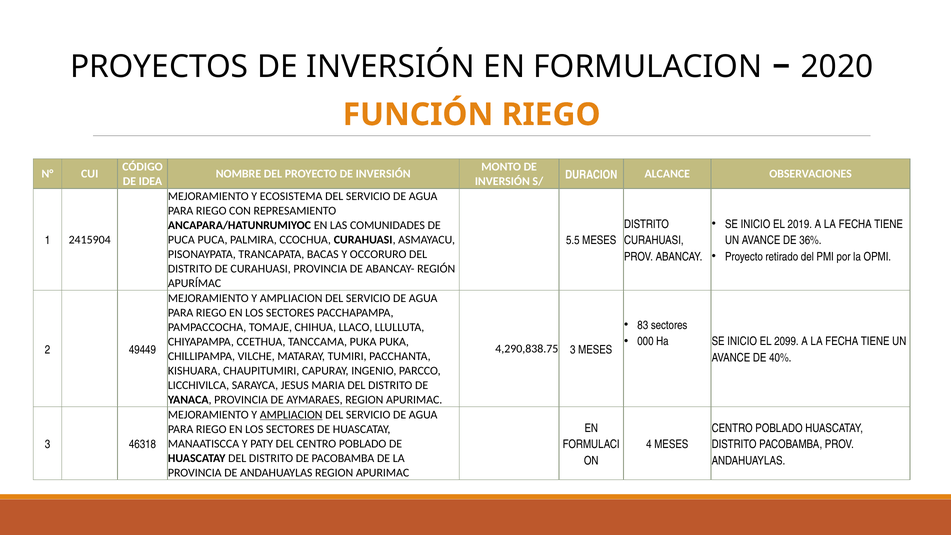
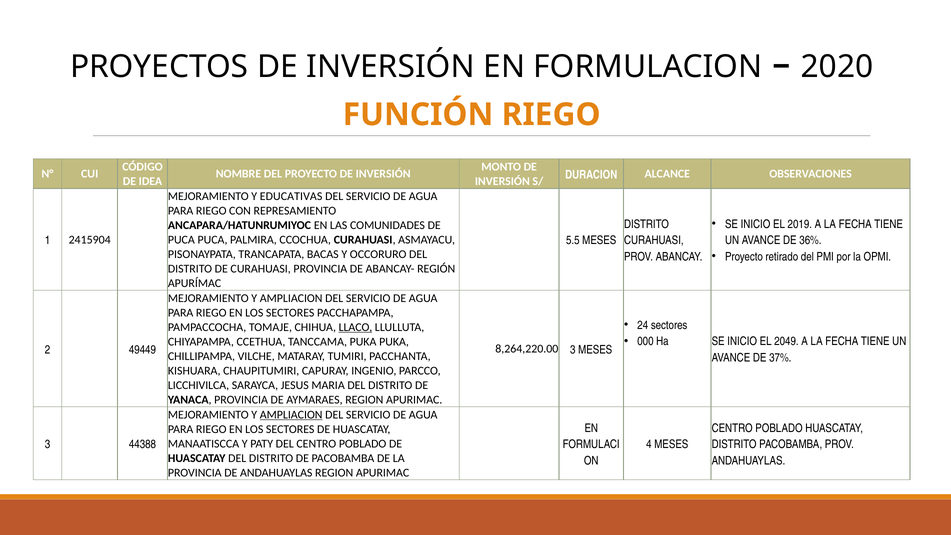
ECOSISTEMA: ECOSISTEMA -> EDUCATIVAS
83: 83 -> 24
LLACO underline: none -> present
2099: 2099 -> 2049
4,290,838.75: 4,290,838.75 -> 8,264,220.00
40%: 40% -> 37%
46318: 46318 -> 44388
